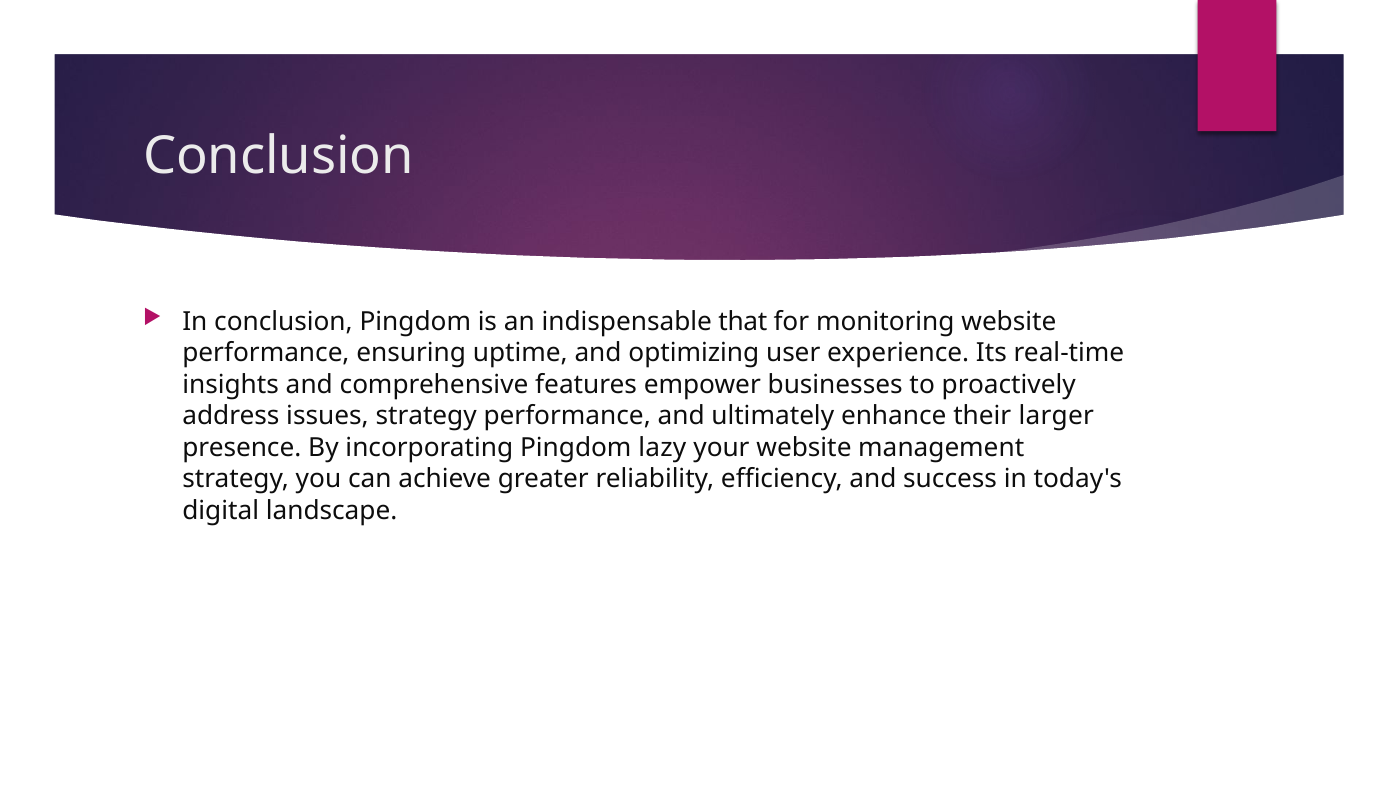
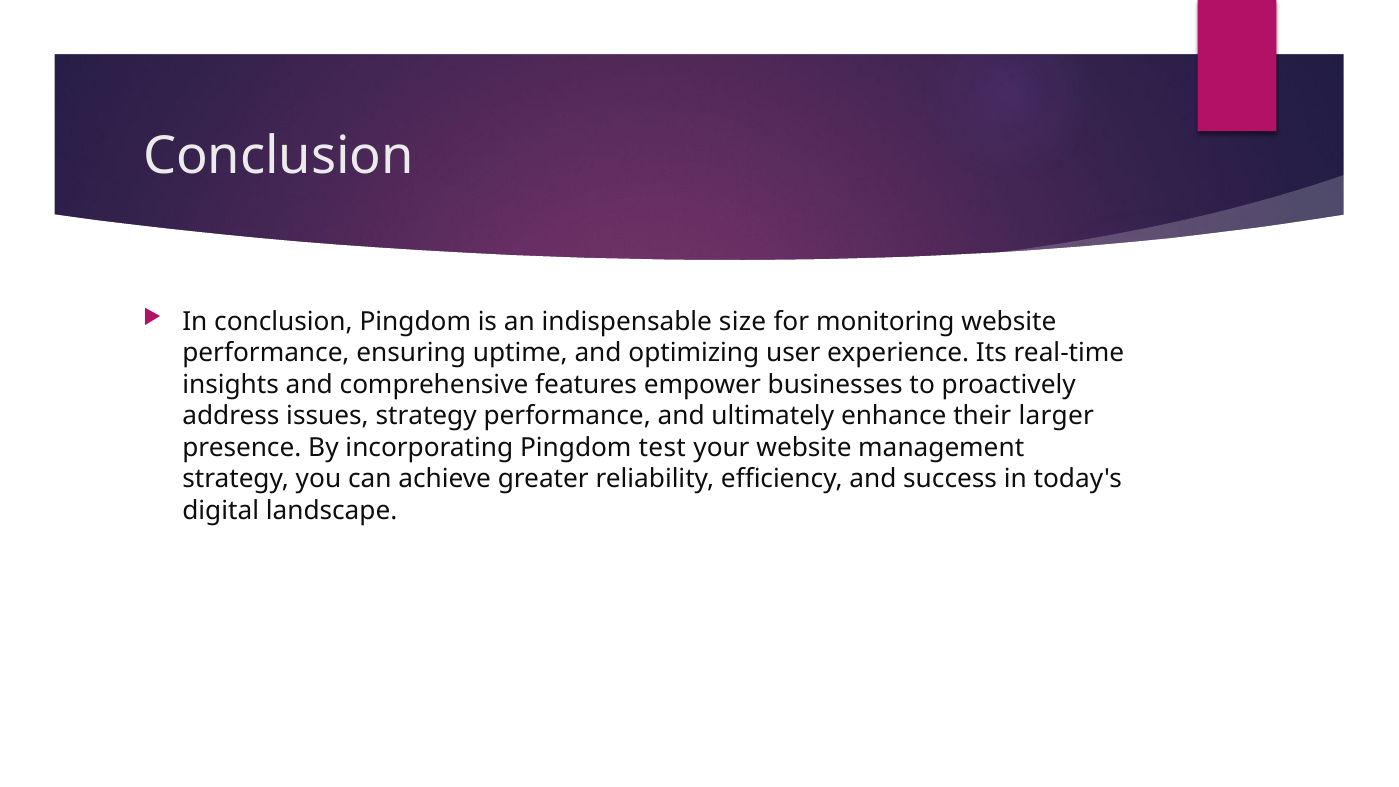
that: that -> size
lazy: lazy -> test
